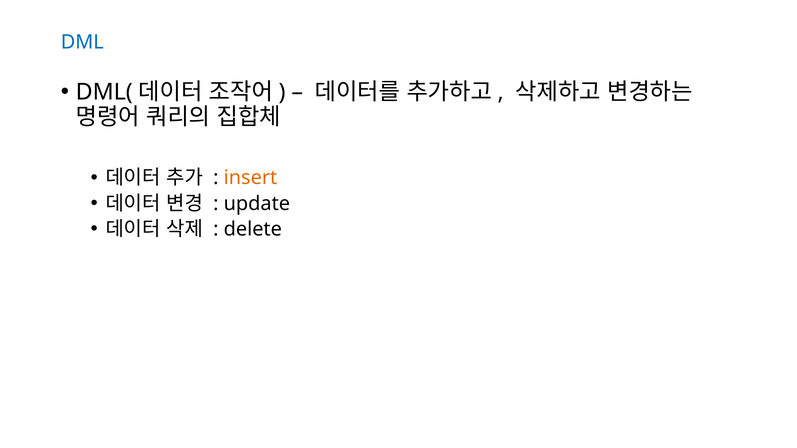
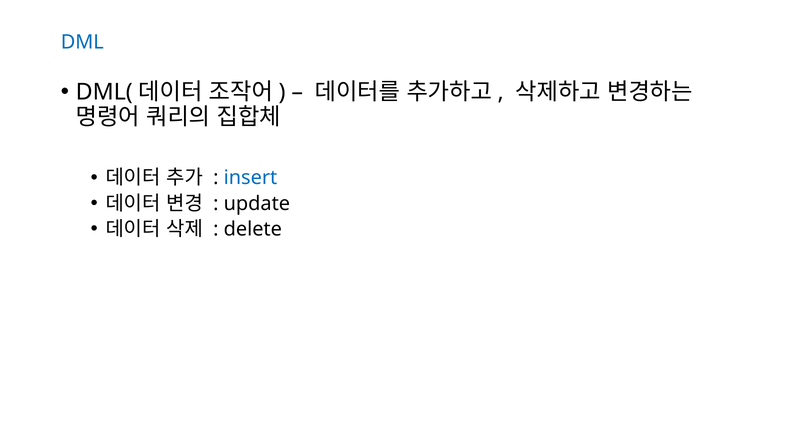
insert colour: orange -> blue
